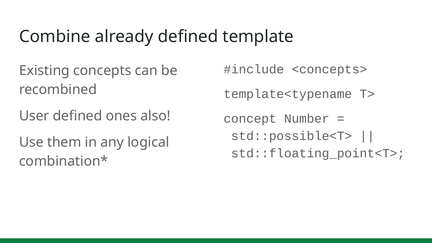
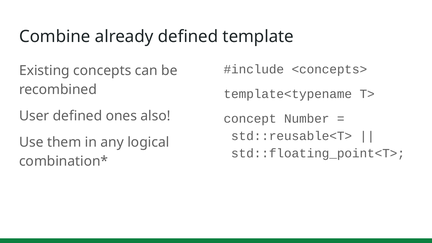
std::possible<T>: std::possible<T> -> std::reusable<T>
